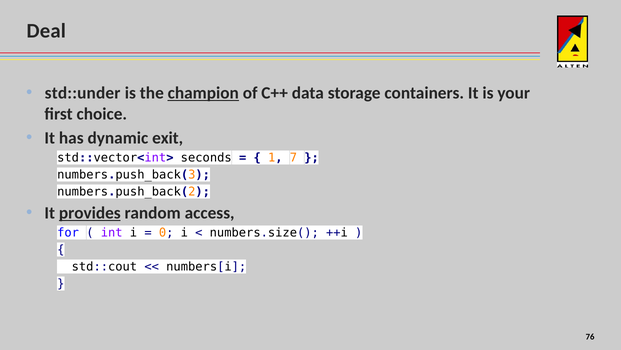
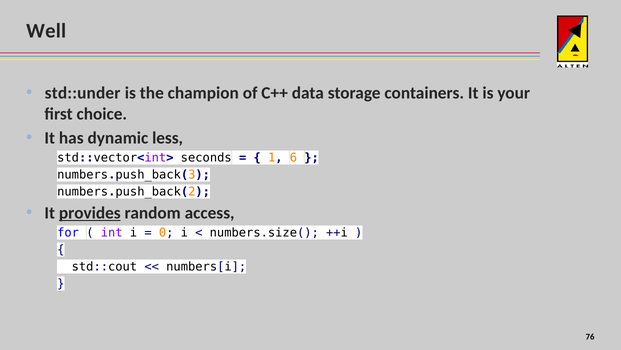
Deal: Deal -> Well
champion underline: present -> none
exit: exit -> less
7: 7 -> 6
